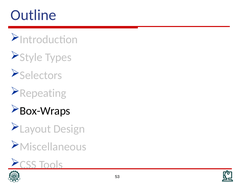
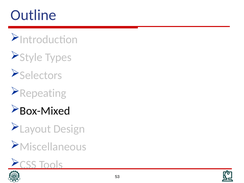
Box-Wraps: Box-Wraps -> Box-Mixed
